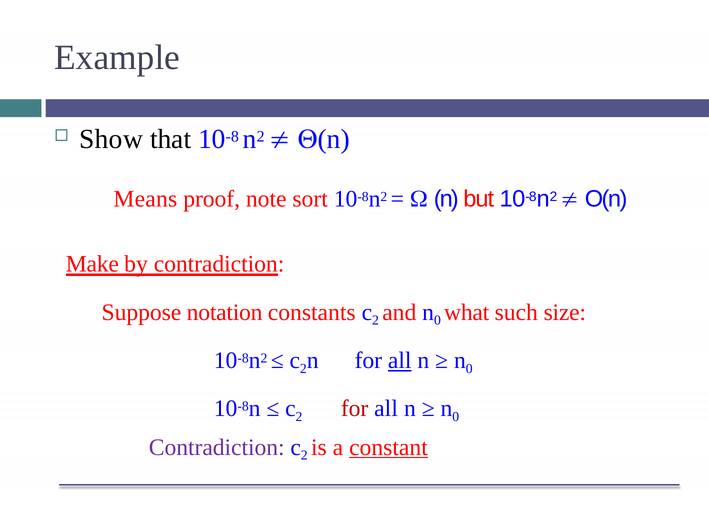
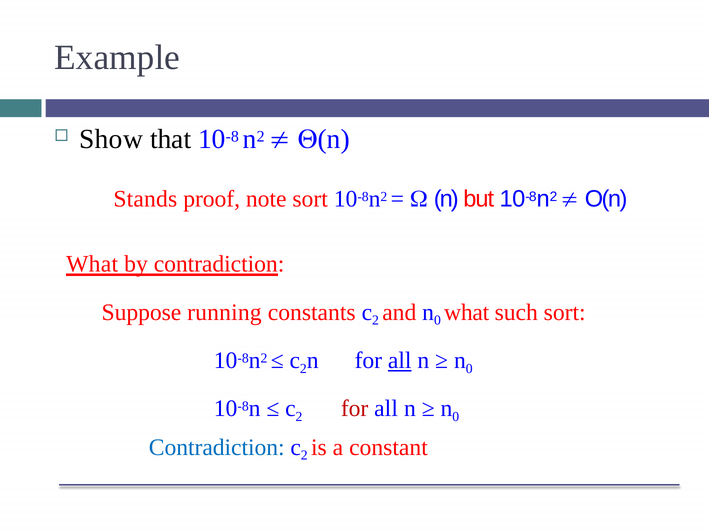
Means: Means -> Stands
Make at (92, 264): Make -> What
notation: notation -> running
such size: size -> sort
Contradiction at (217, 447) colour: purple -> blue
constant underline: present -> none
